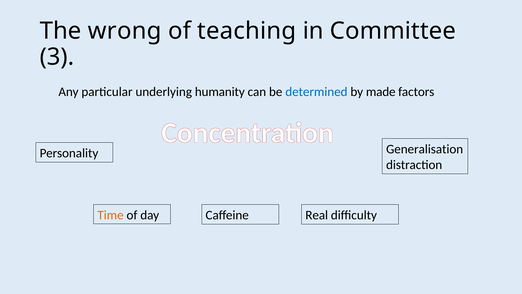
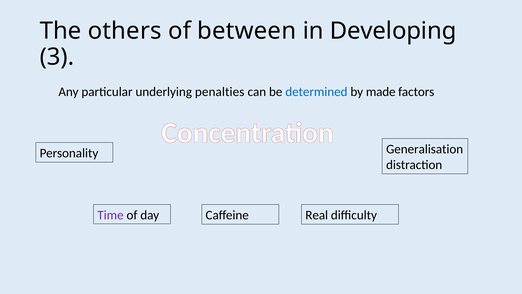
wrong: wrong -> others
teaching: teaching -> between
Committee: Committee -> Developing
humanity: humanity -> penalties
Time colour: orange -> purple
